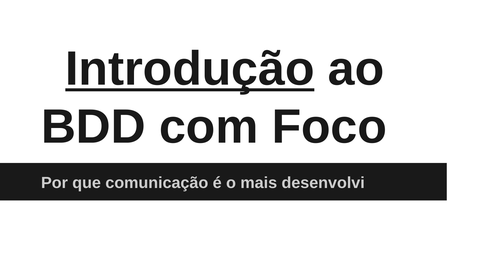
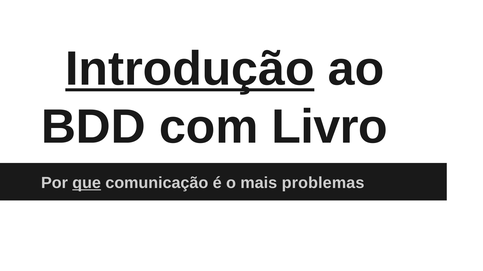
Foco: Foco -> Livro
que underline: none -> present
desenvolvi: desenvolvi -> problemas
